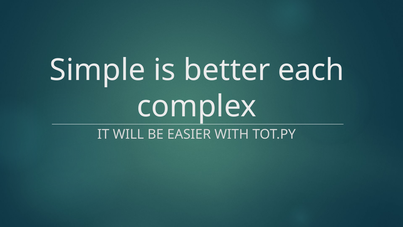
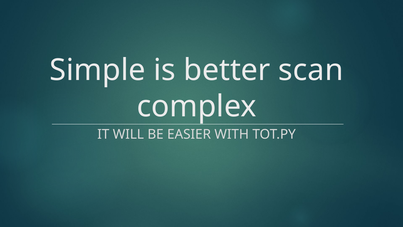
each: each -> scan
